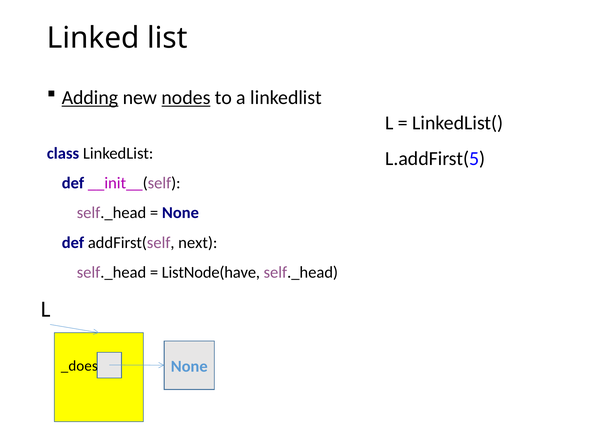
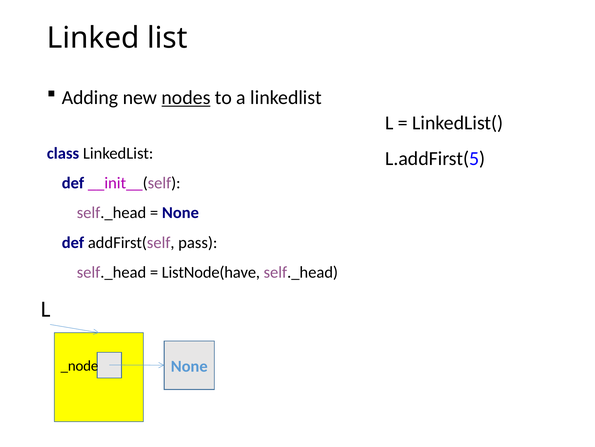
Adding underline: present -> none
next: next -> pass
_does: _does -> _node
